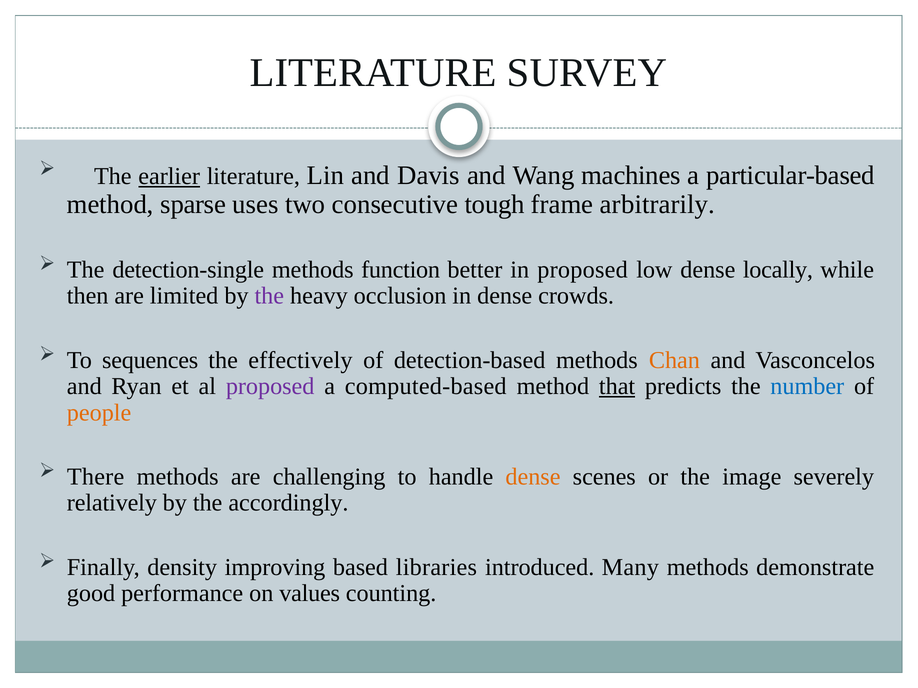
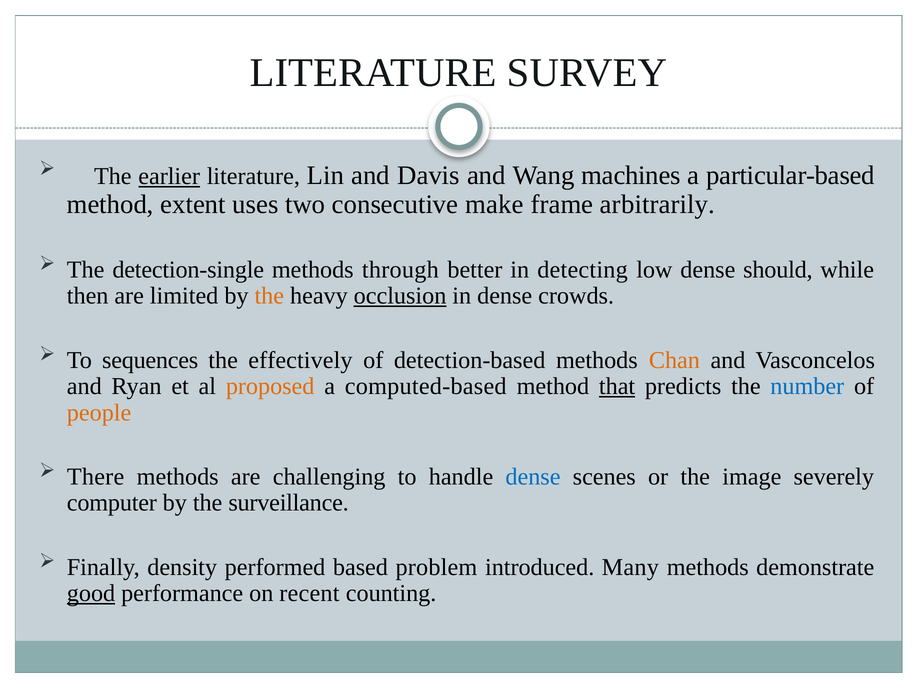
sparse: sparse -> extent
tough: tough -> make
function: function -> through
in proposed: proposed -> detecting
locally: locally -> should
the at (269, 296) colour: purple -> orange
occlusion underline: none -> present
proposed at (270, 387) colour: purple -> orange
dense at (533, 477) colour: orange -> blue
relatively: relatively -> computer
accordingly: accordingly -> surveillance
improving: improving -> performed
libraries: libraries -> problem
good underline: none -> present
values: values -> recent
